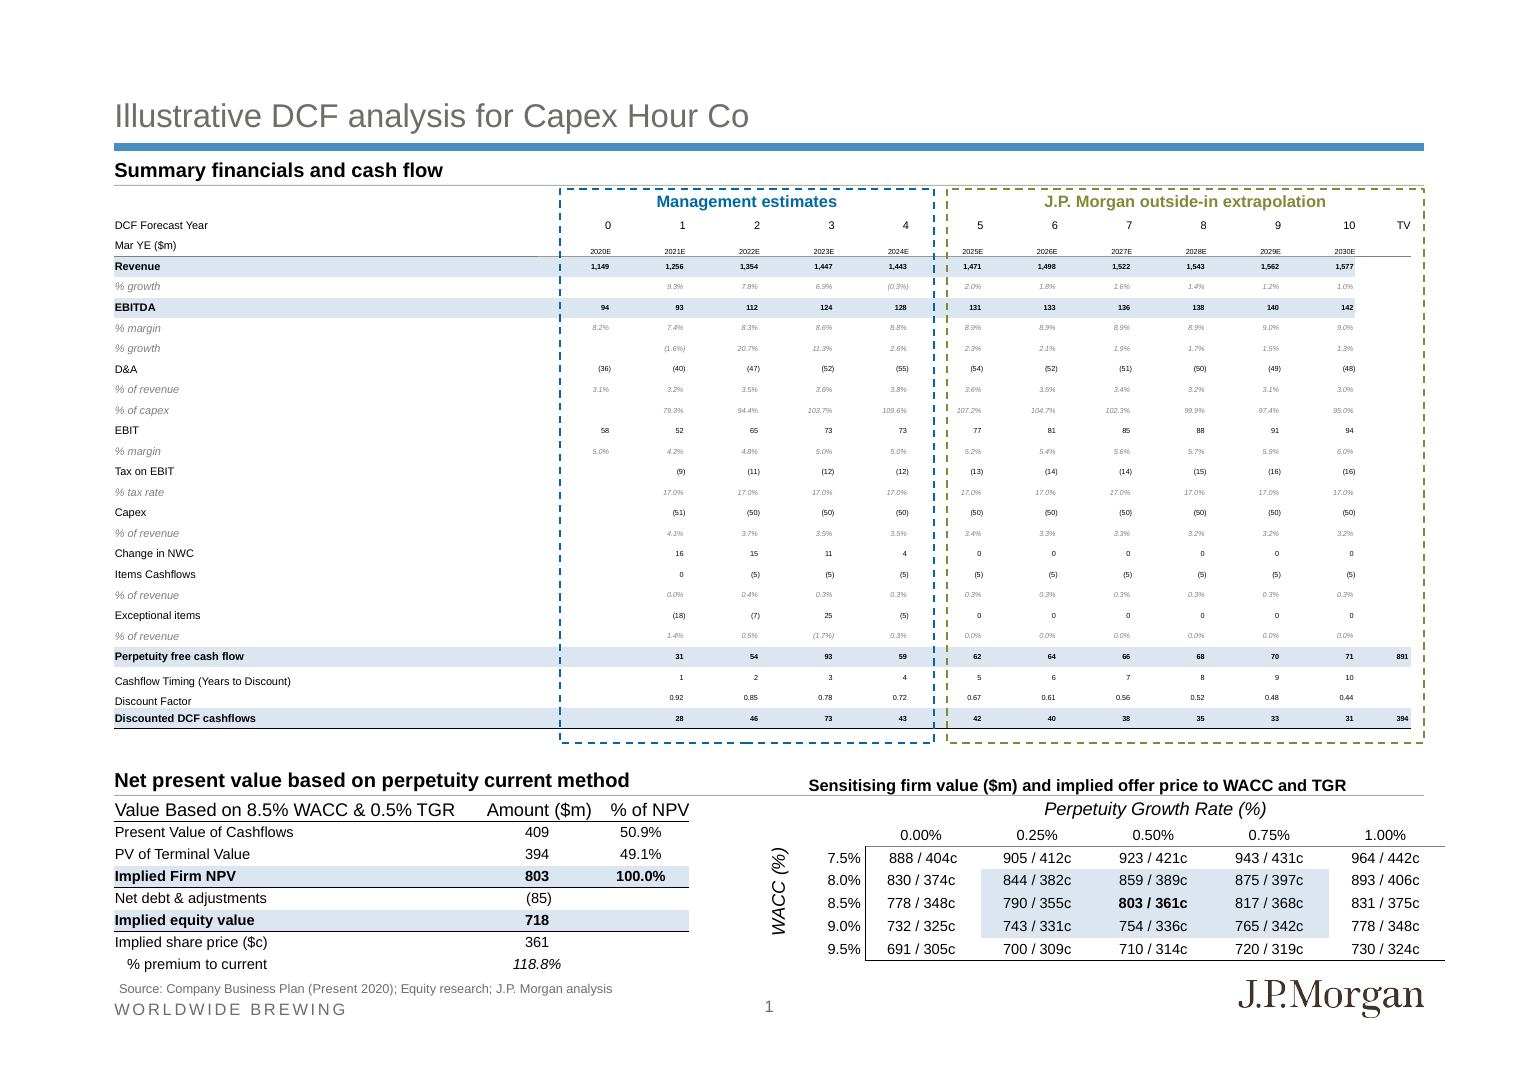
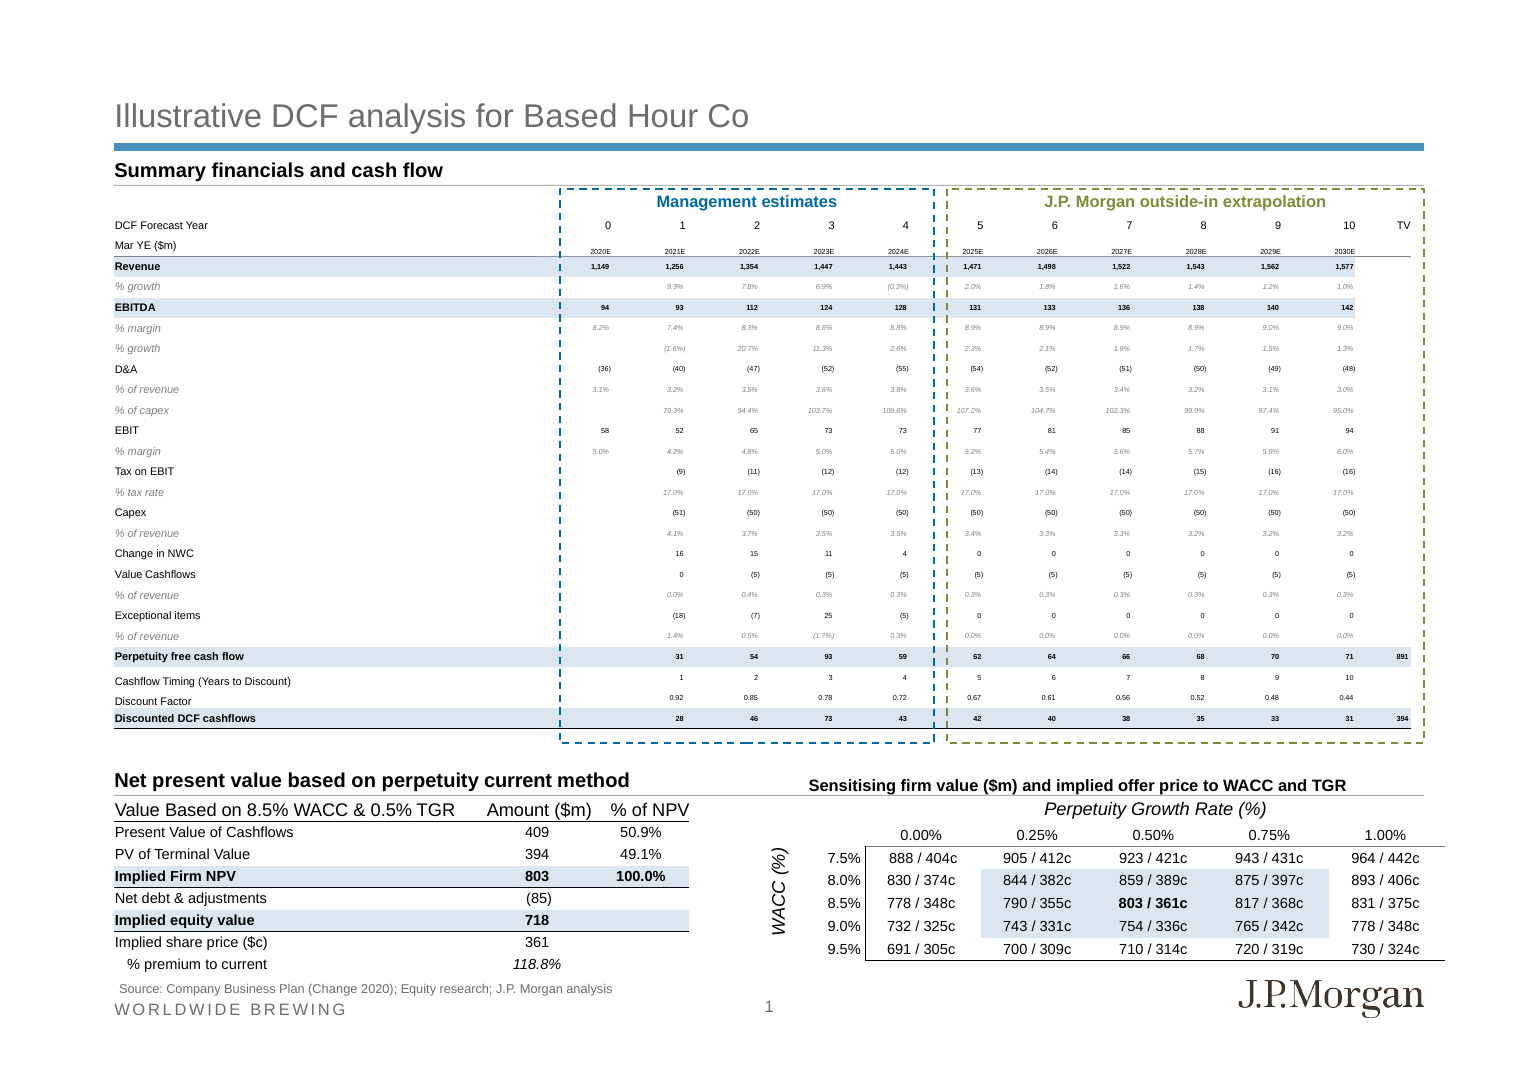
for Capex: Capex -> Based
Items at (128, 575): Items -> Value
Plan Present: Present -> Change
